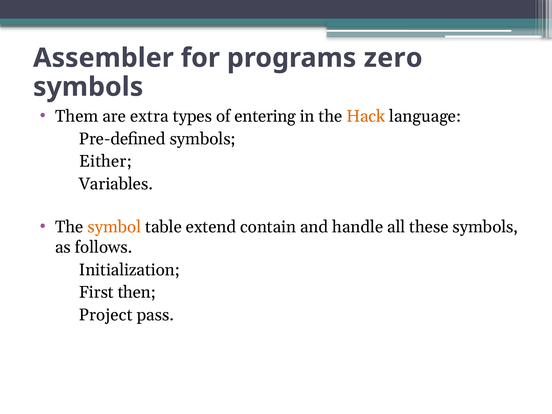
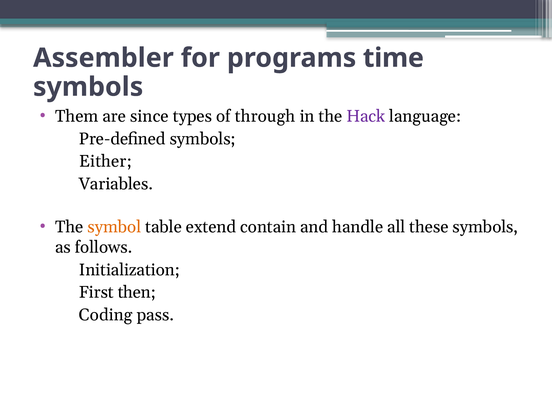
zero: zero -> time
extra: extra -> since
entering: entering -> through
Hack colour: orange -> purple
Project: Project -> Coding
